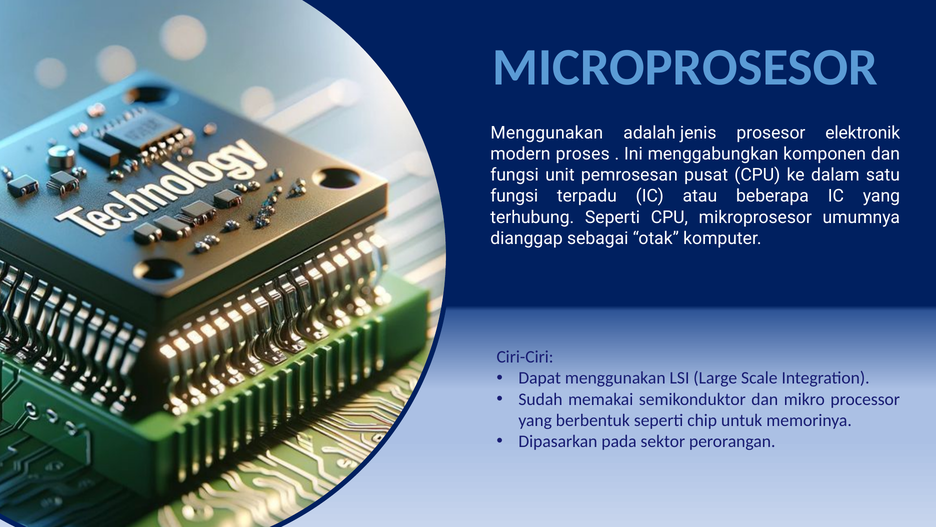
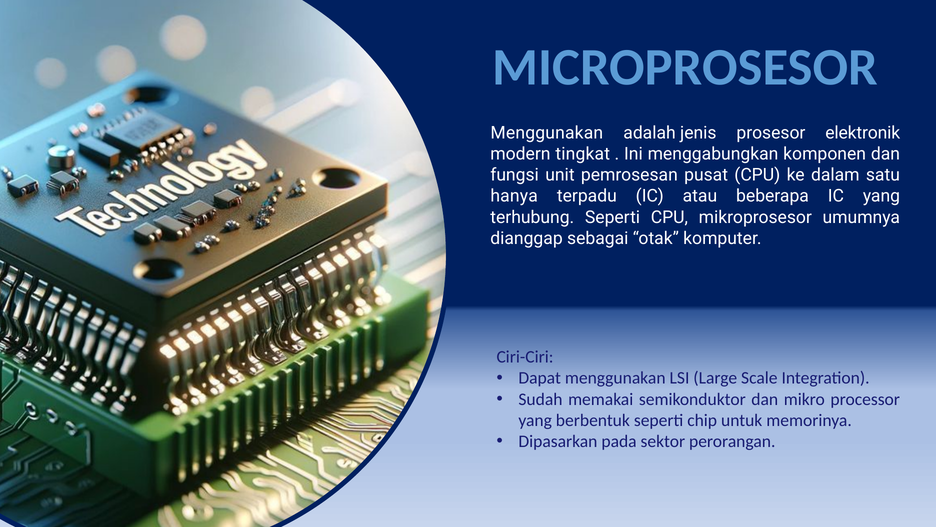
proses: proses -> tingkat
fungsi at (514, 196): fungsi -> hanya
